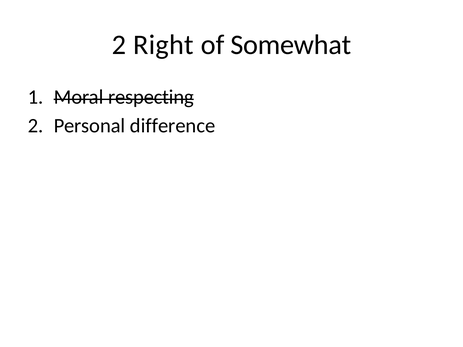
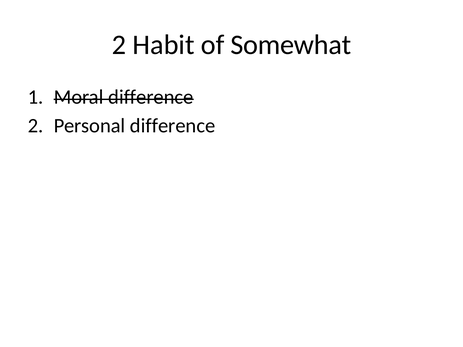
Right: Right -> Habit
Moral respecting: respecting -> difference
